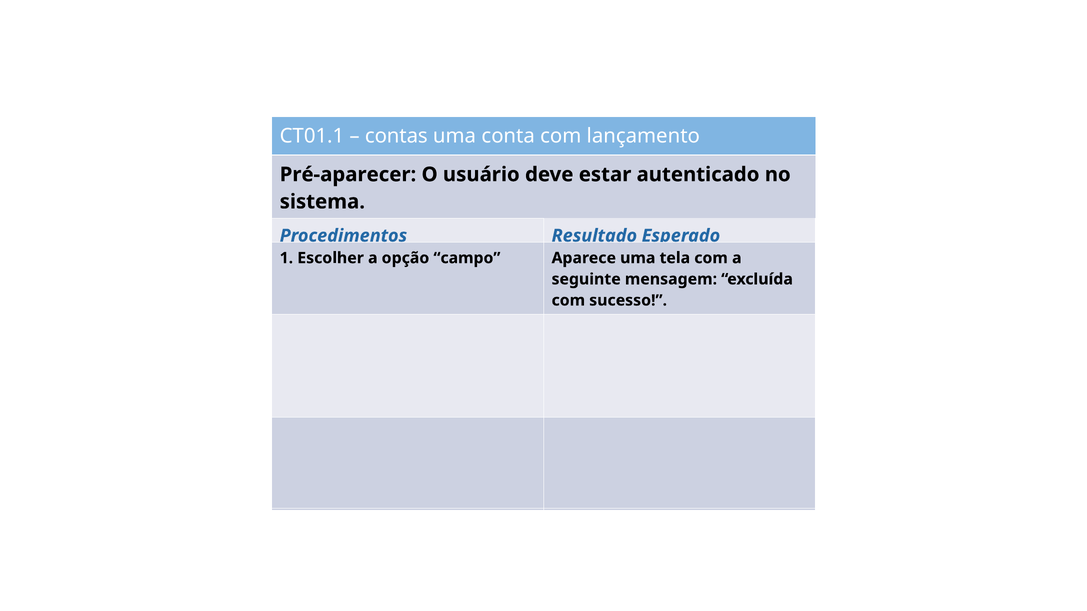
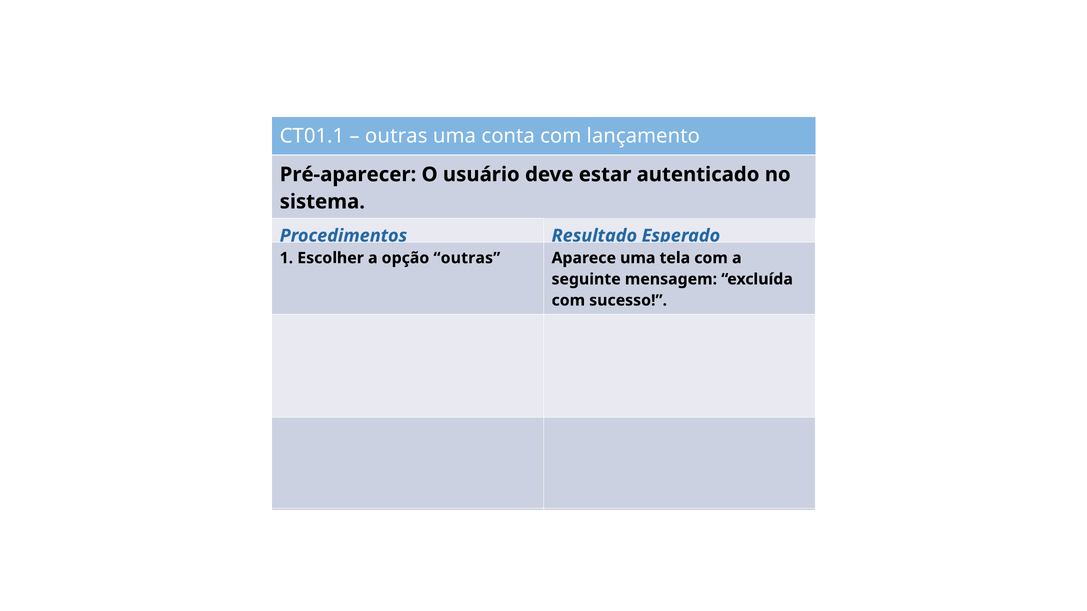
contas at (396, 136): contas -> outras
opção campo: campo -> outras
